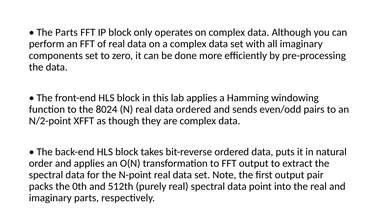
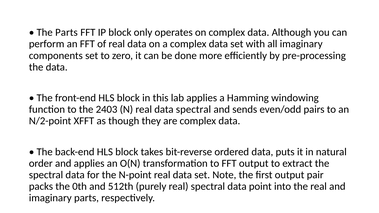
8024: 8024 -> 2403
data ordered: ordered -> spectral
